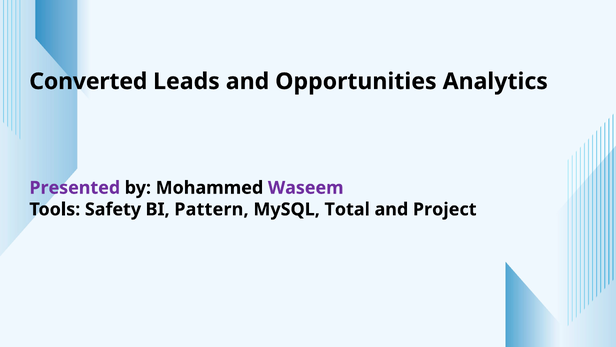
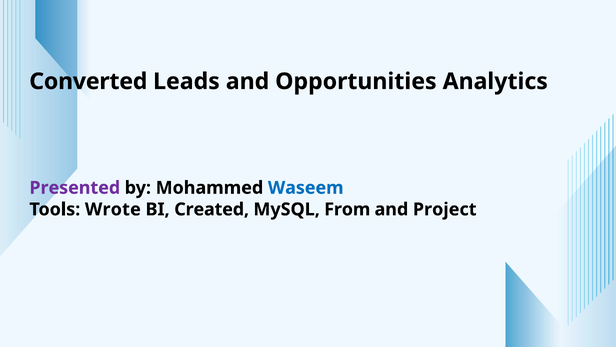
Waseem colour: purple -> blue
Safety: Safety -> Wrote
Pattern: Pattern -> Created
Total: Total -> From
